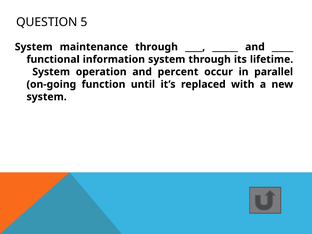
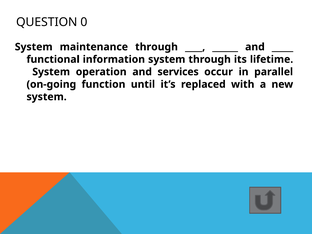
5: 5 -> 0
percent: percent -> services
